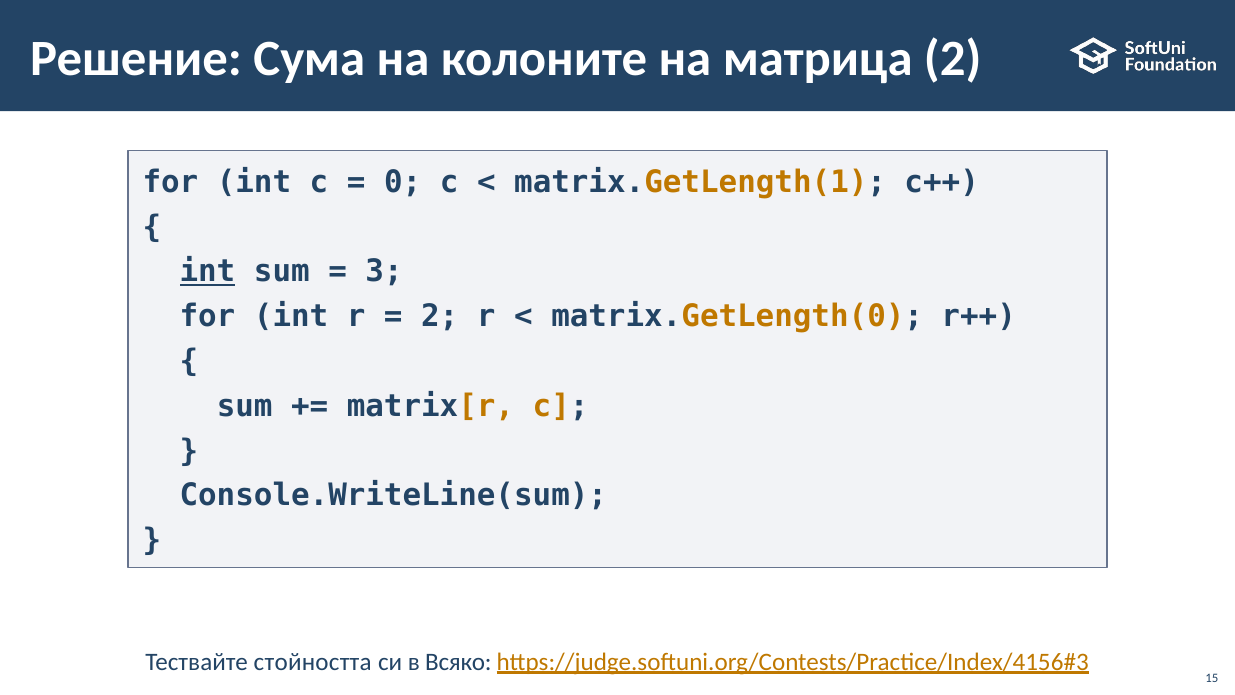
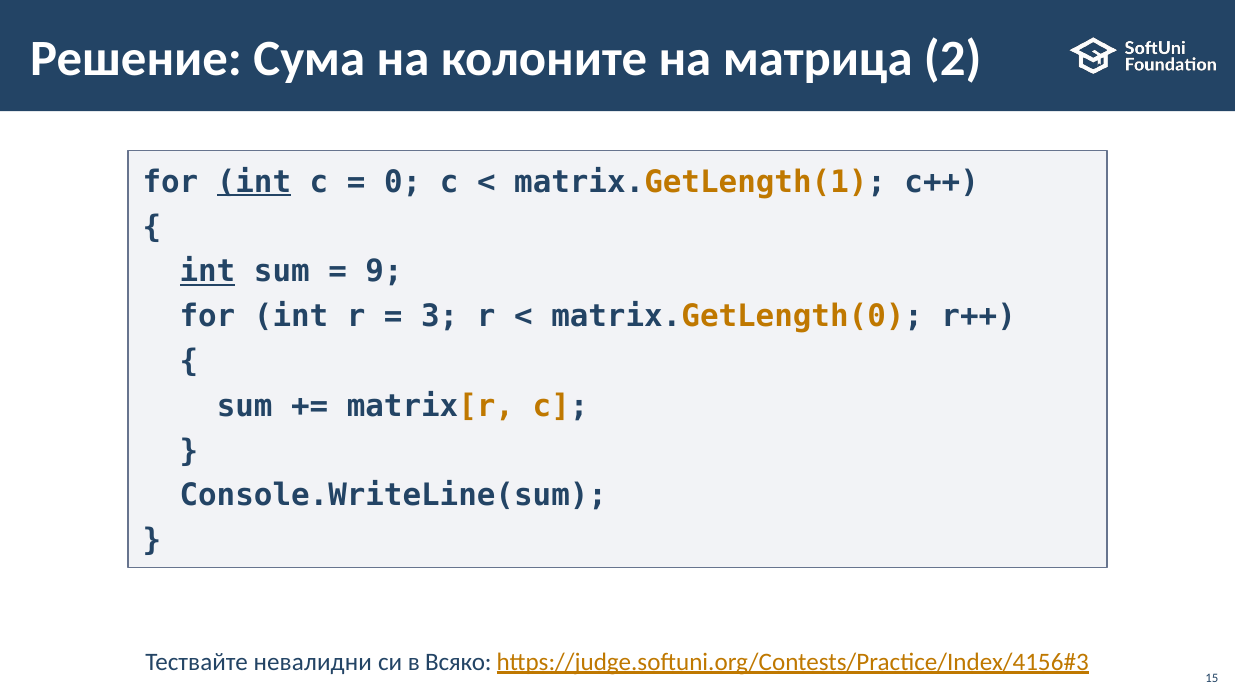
int at (254, 182) underline: none -> present
3: 3 -> 9
2 at (440, 316): 2 -> 3
стойността: стойността -> невалидни
